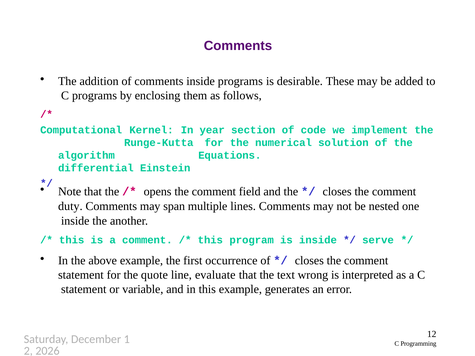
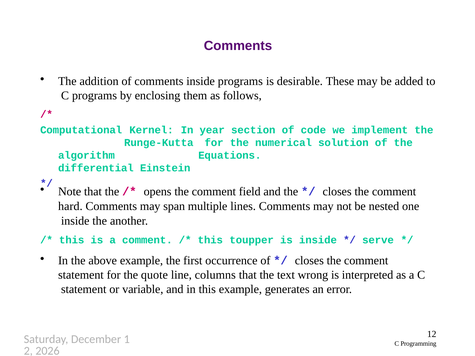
duty: duty -> hard
program: program -> toupper
evaluate: evaluate -> columns
